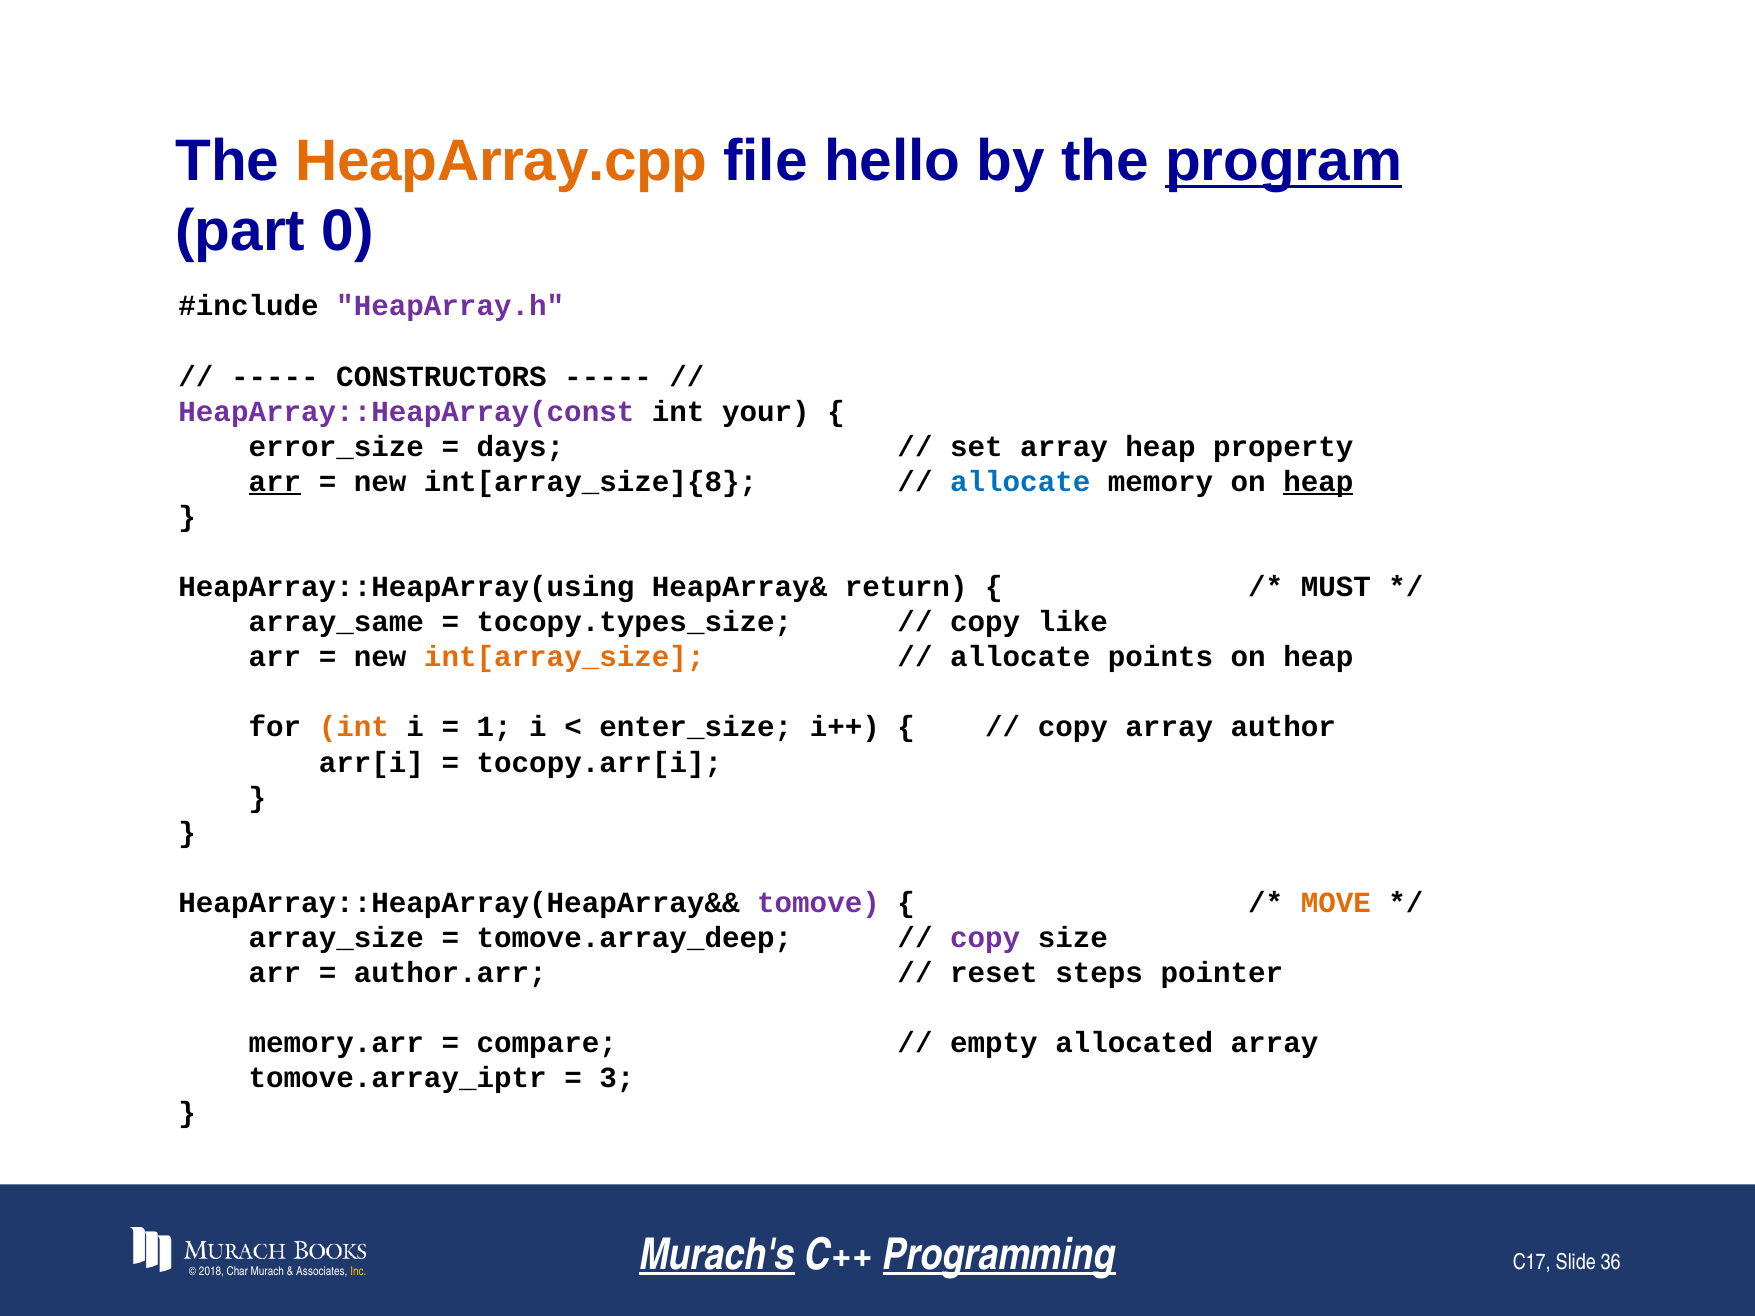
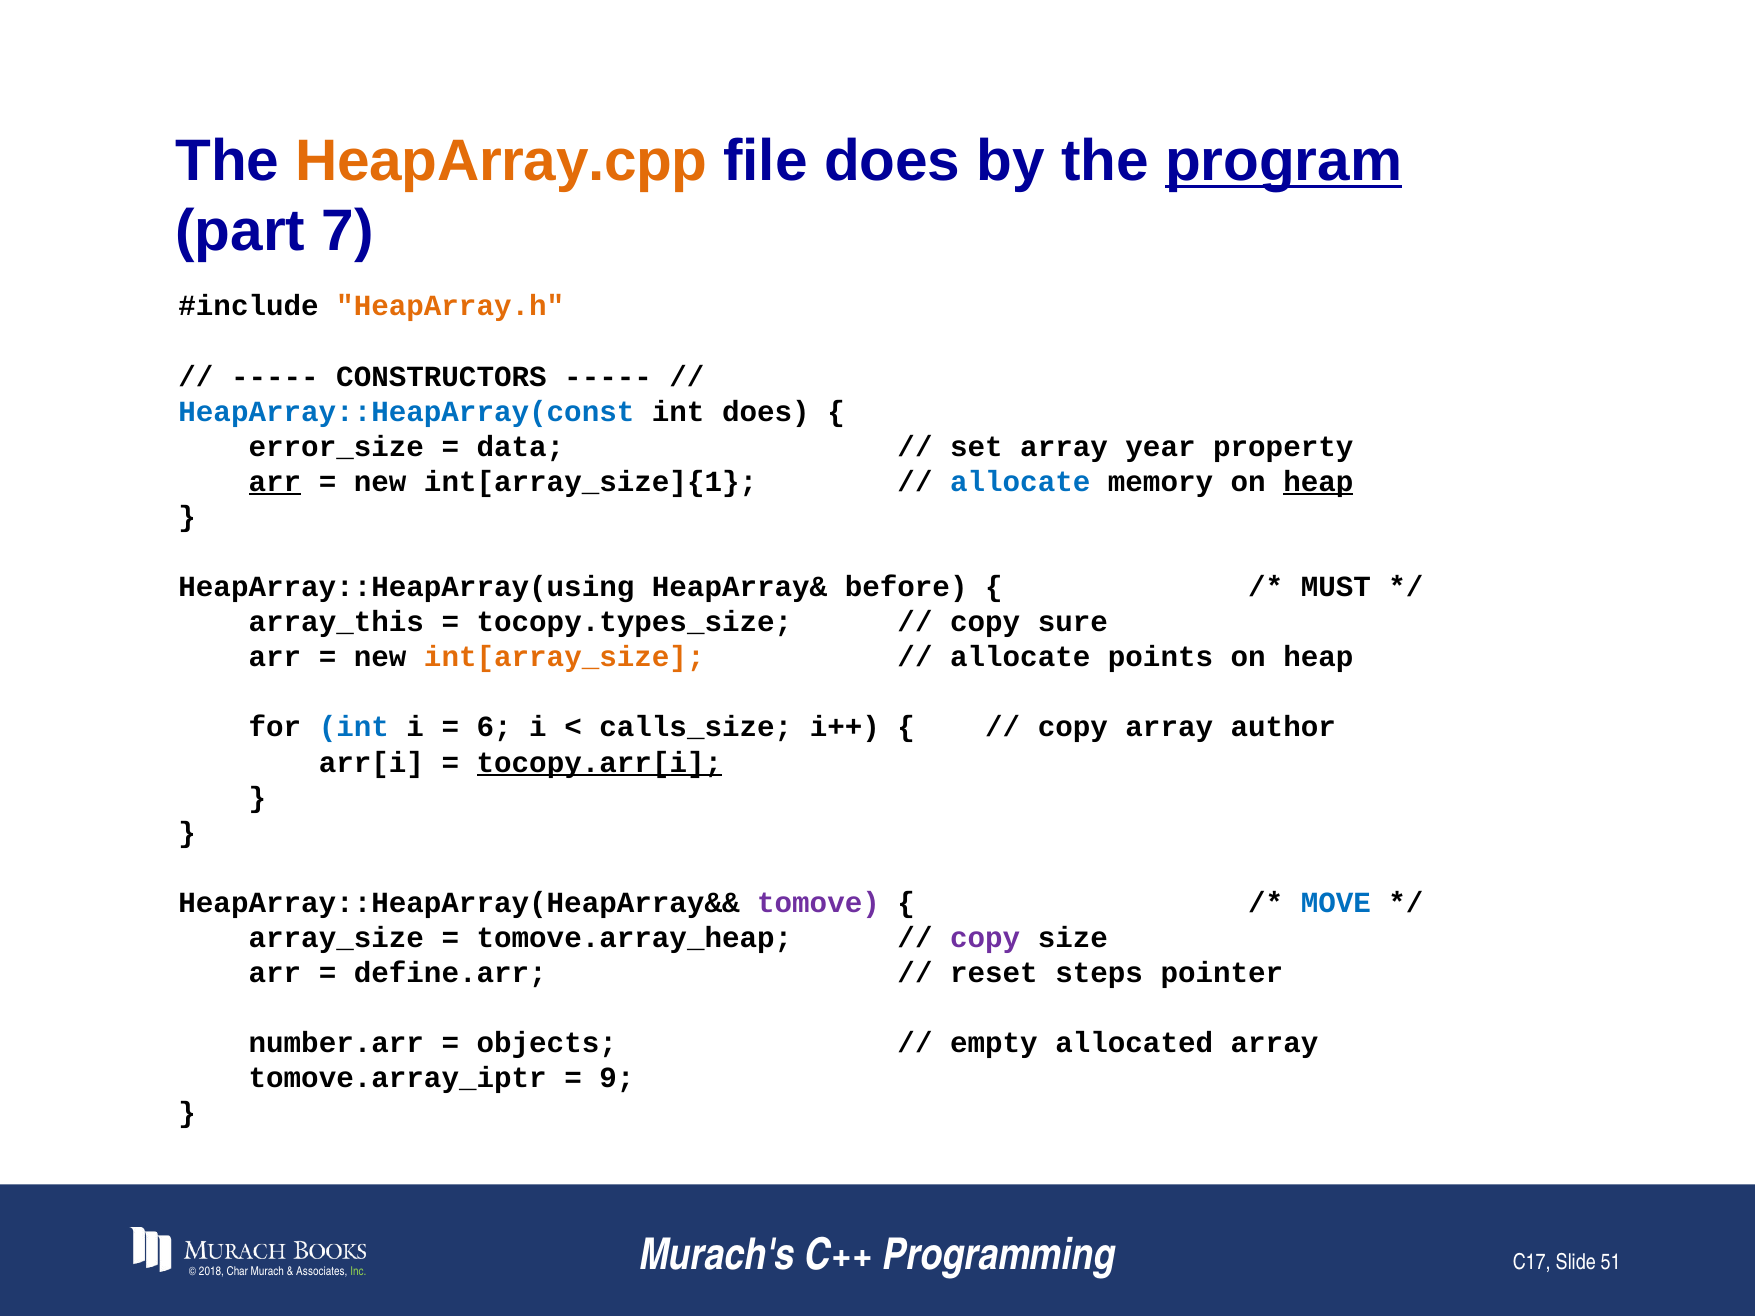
file hello: hello -> does
0: 0 -> 7
HeapArray.h colour: purple -> orange
HeapArray::HeapArray(const colour: purple -> blue
int your: your -> does
days: days -> data
array heap: heap -> year
int[array_size]{8: int[array_size]{8 -> int[array_size]{1
return: return -> before
array_same: array_same -> array_this
like: like -> sure
int at (354, 727) colour: orange -> blue
1: 1 -> 6
enter_size: enter_size -> calls_size
tocopy.arr[i underline: none -> present
MOVE colour: orange -> blue
tomove.array_deep: tomove.array_deep -> tomove.array_heap
author.arr: author.arr -> define.arr
memory.arr: memory.arr -> number.arr
compare: compare -> objects
3: 3 -> 9
Murach's underline: present -> none
Programming underline: present -> none
Inc colour: yellow -> light green
36: 36 -> 51
